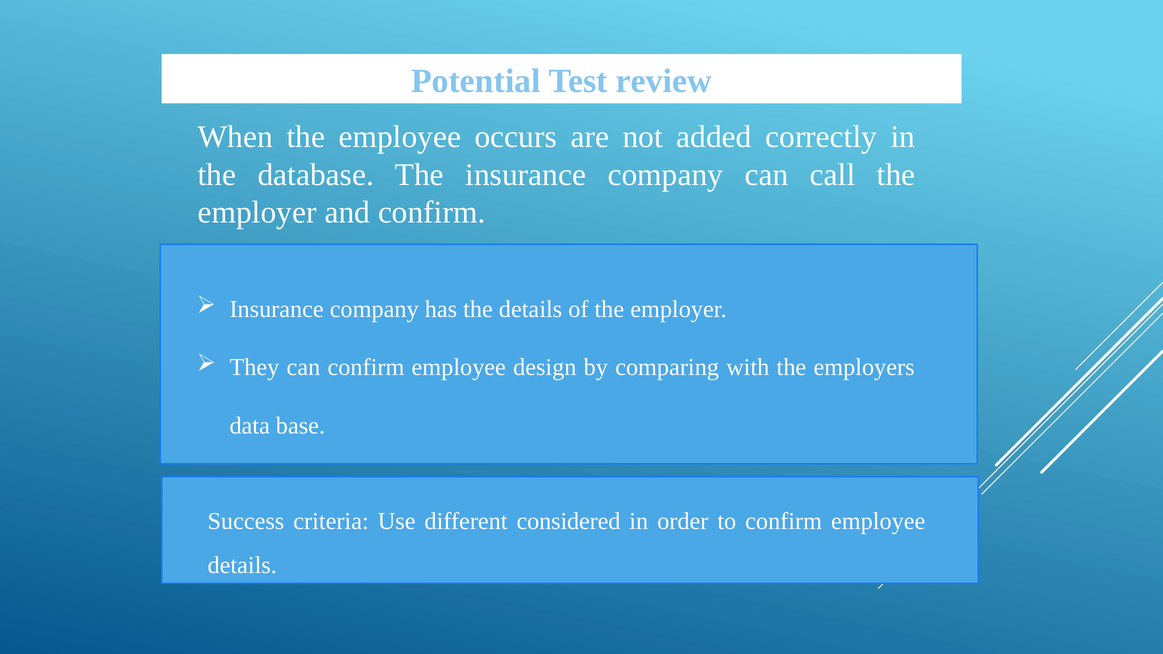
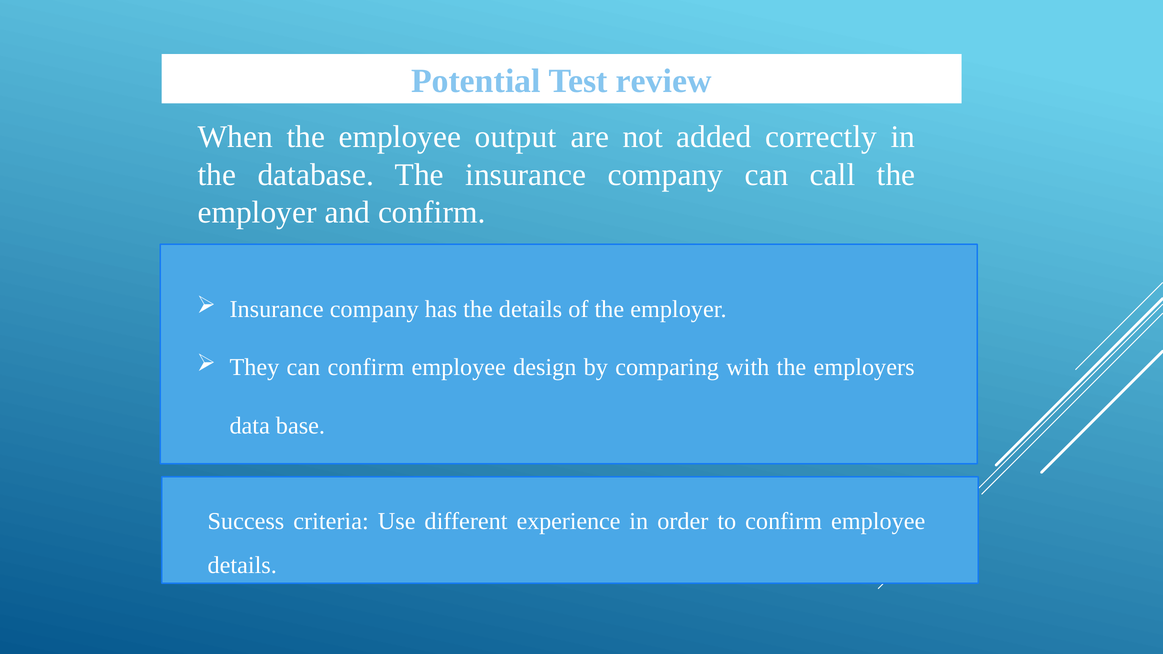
occurs: occurs -> output
considered: considered -> experience
